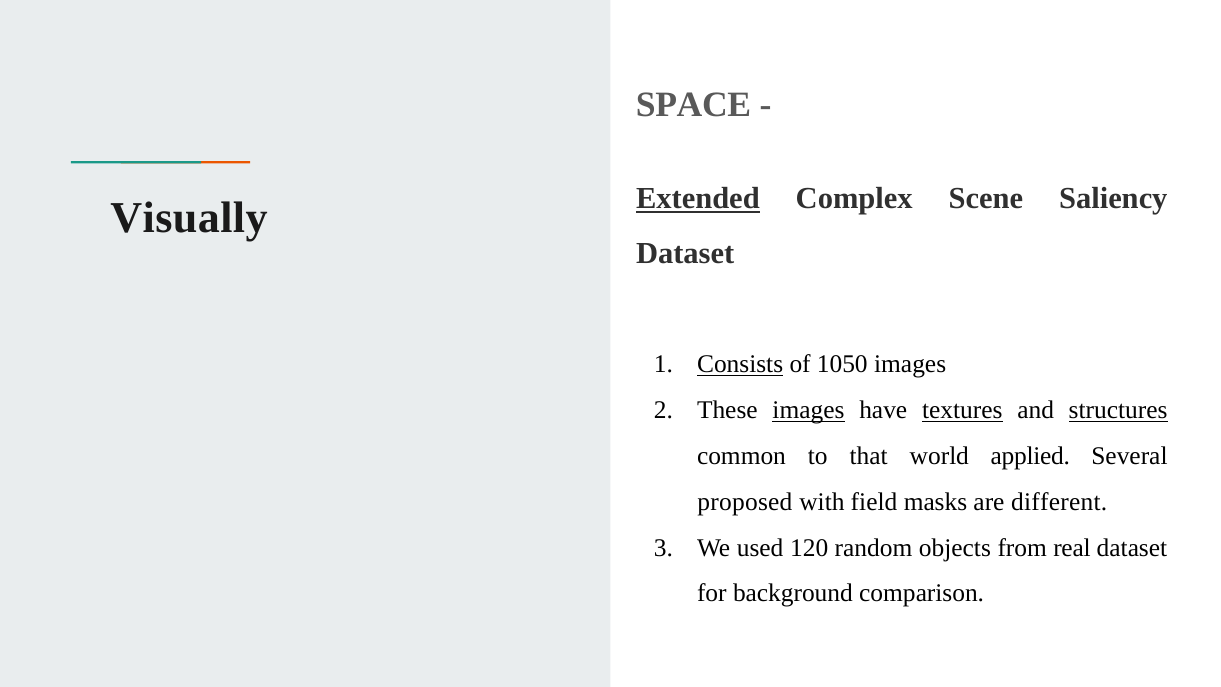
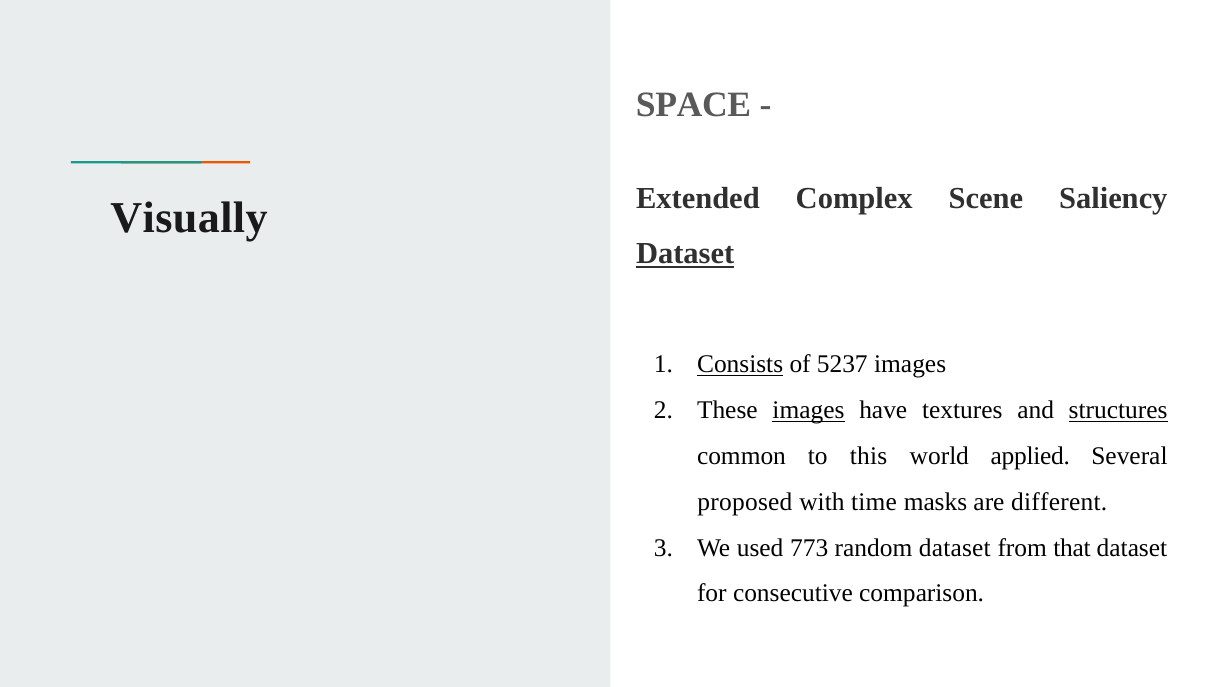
Extended underline: present -> none
Dataset at (685, 254) underline: none -> present
1050: 1050 -> 5237
textures underline: present -> none
that: that -> this
field: field -> time
120: 120 -> 773
random objects: objects -> dataset
real: real -> that
background: background -> consecutive
